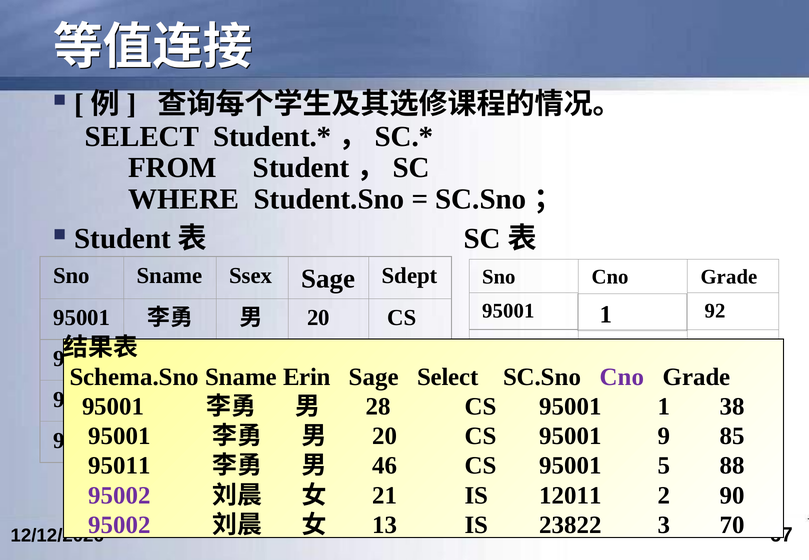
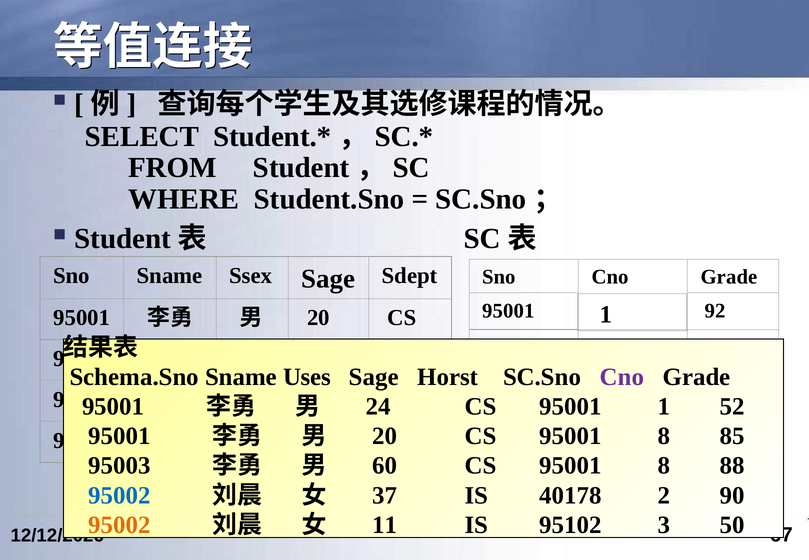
Erin: Erin -> Uses
Sage Select: Select -> Horst
28: 28 -> 24
38: 38 -> 52
9 at (664, 436): 9 -> 8
95011 at (119, 466): 95011 -> 95003
46: 46 -> 60
5 at (664, 466): 5 -> 8
95002 at (119, 495) colour: purple -> blue
21: 21 -> 37
12011: 12011 -> 40178
95002 at (119, 525) colour: purple -> orange
13: 13 -> 11
23822: 23822 -> 95102
70: 70 -> 50
